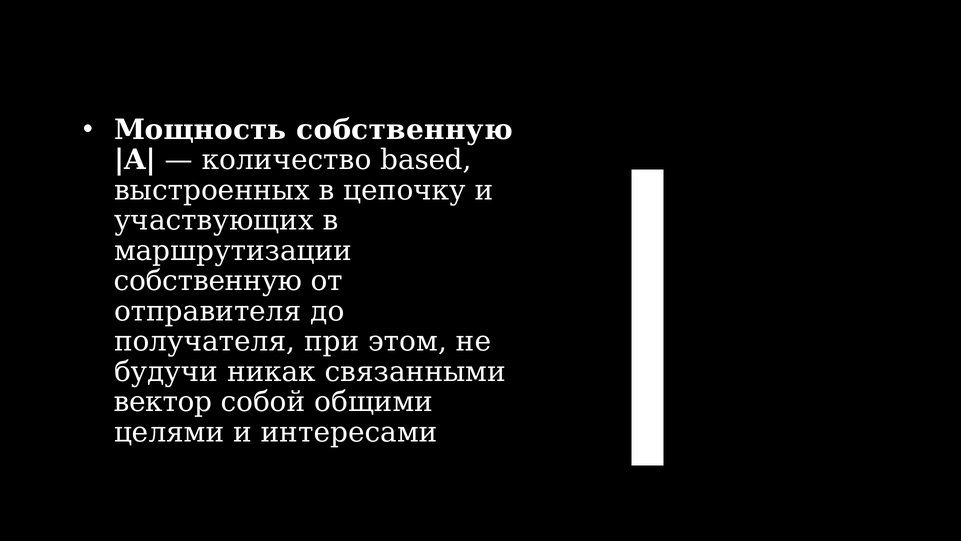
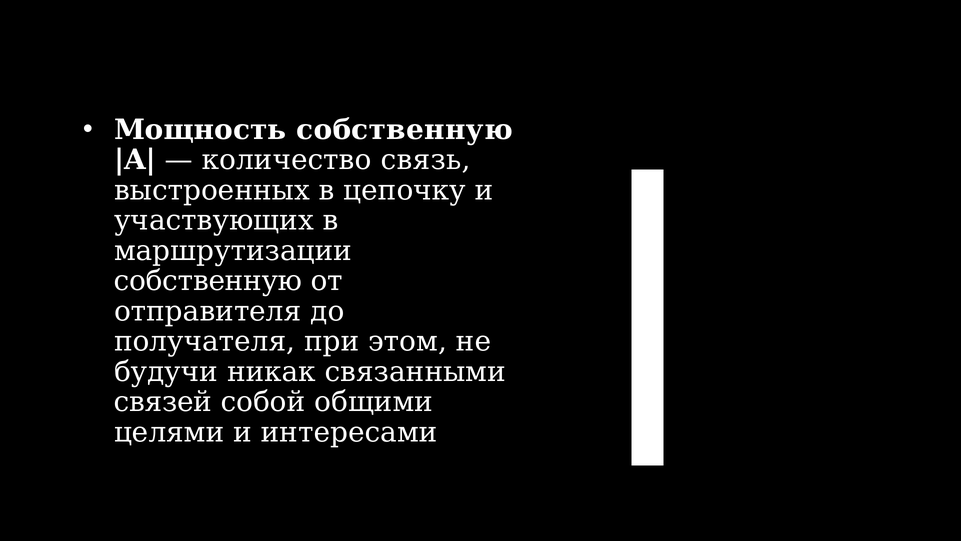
based: based -> связь
вектор: вектор -> связей
